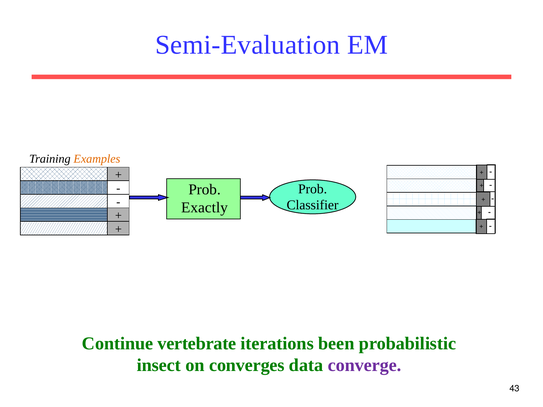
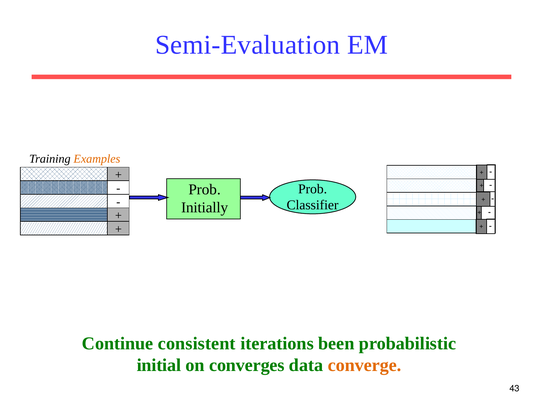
Exactly: Exactly -> Initially
vertebrate: vertebrate -> consistent
insect: insect -> initial
converge colour: purple -> orange
